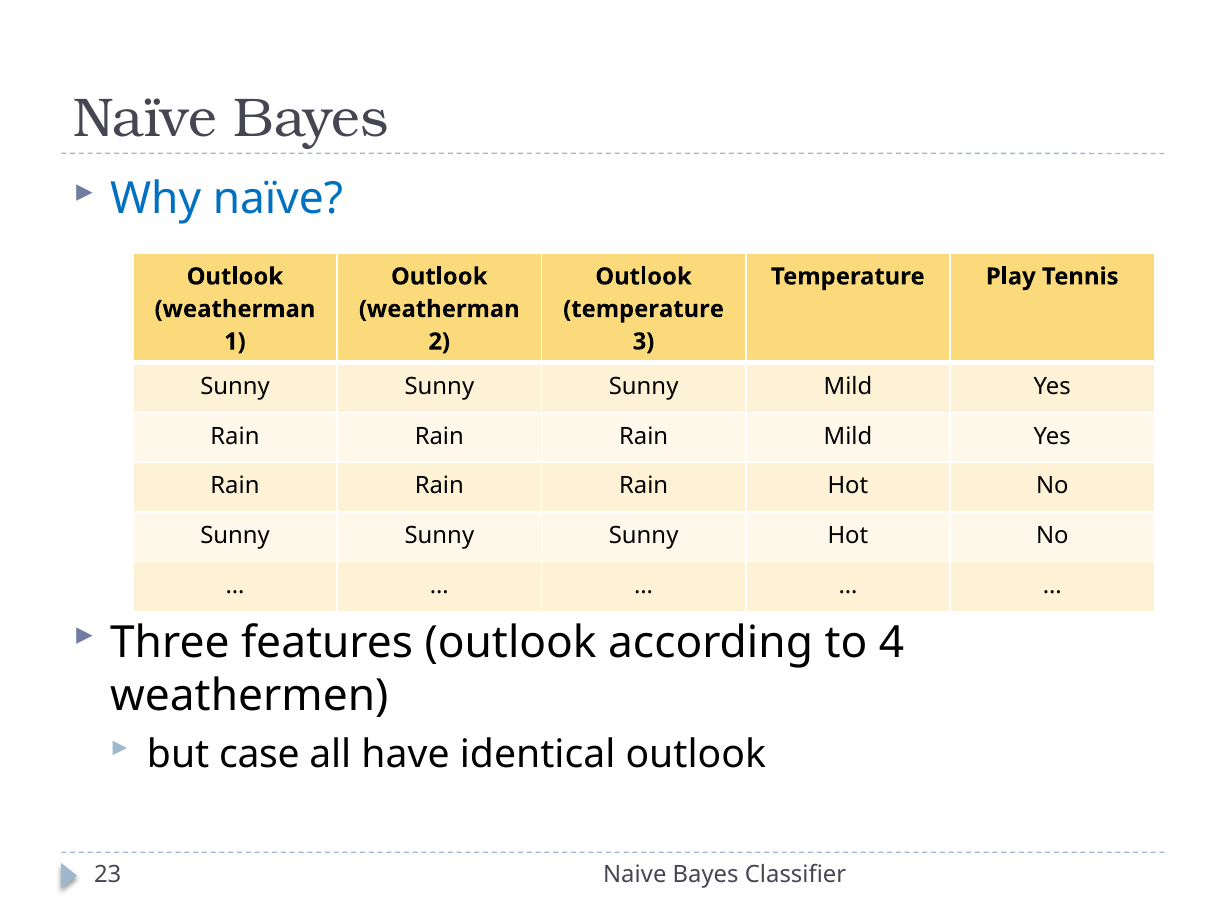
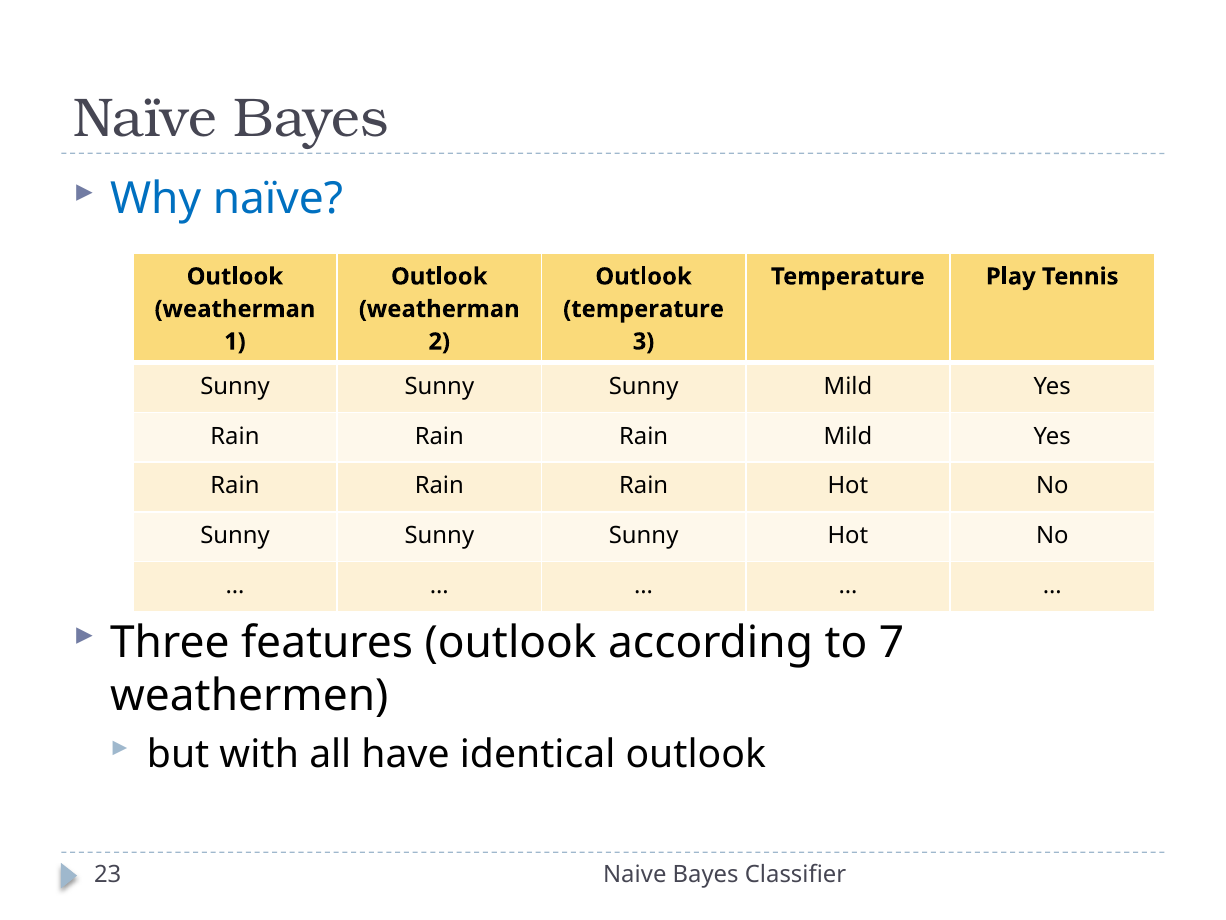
4: 4 -> 7
case: case -> with
